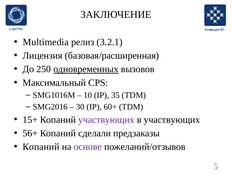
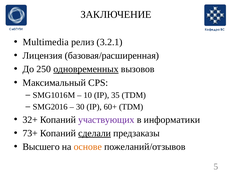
15+: 15+ -> 32+
в участвующих: участвующих -> информатики
56+: 56+ -> 73+
сделали underline: none -> present
Копаний at (41, 147): Копаний -> Высшего
основе colour: purple -> orange
